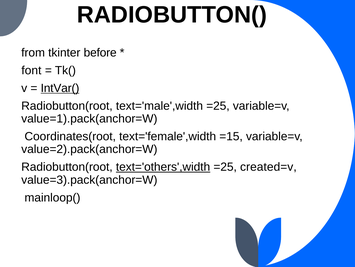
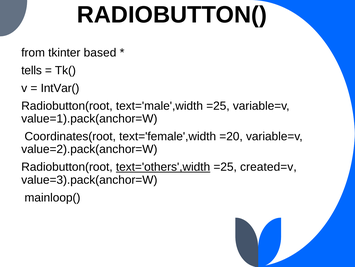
before: before -> based
font: font -> tells
IntVar( underline: present -> none
=15: =15 -> =20
